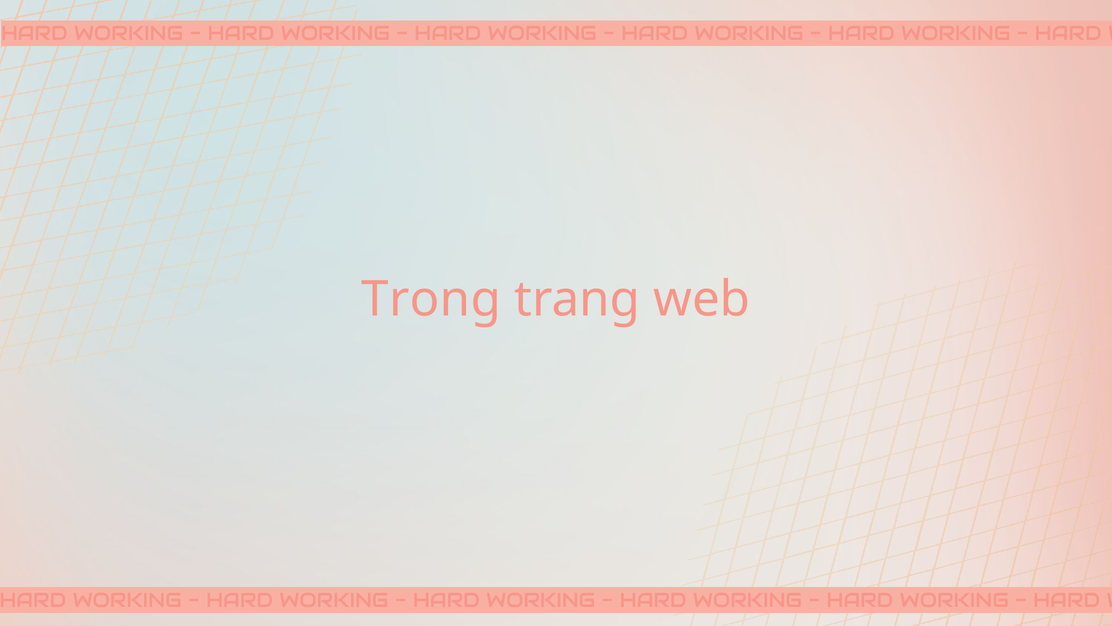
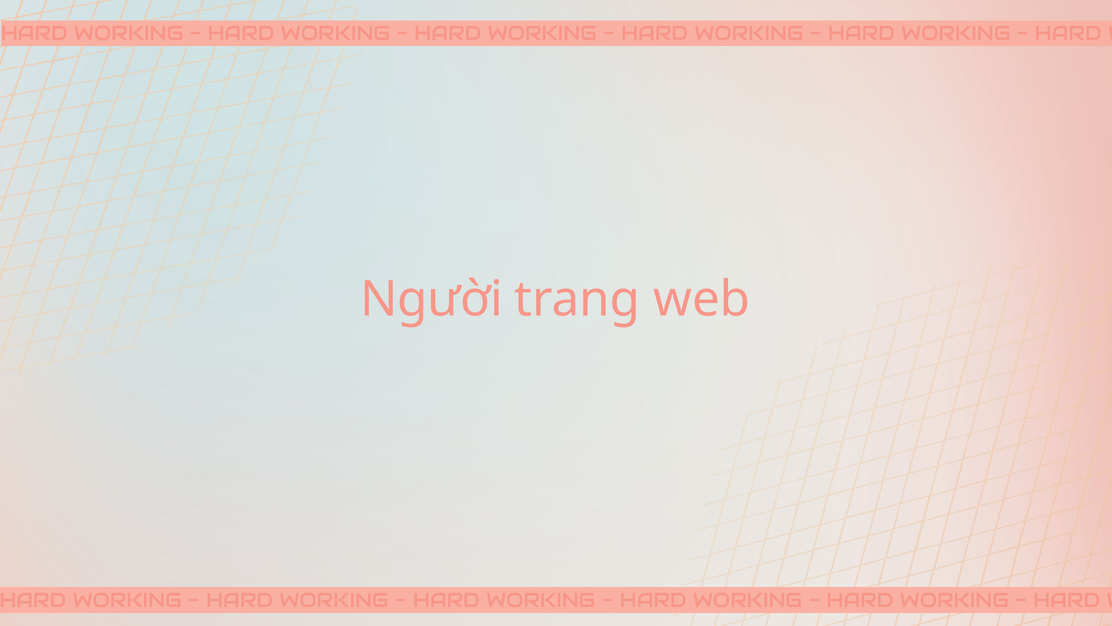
Trong: Trong -> Người
